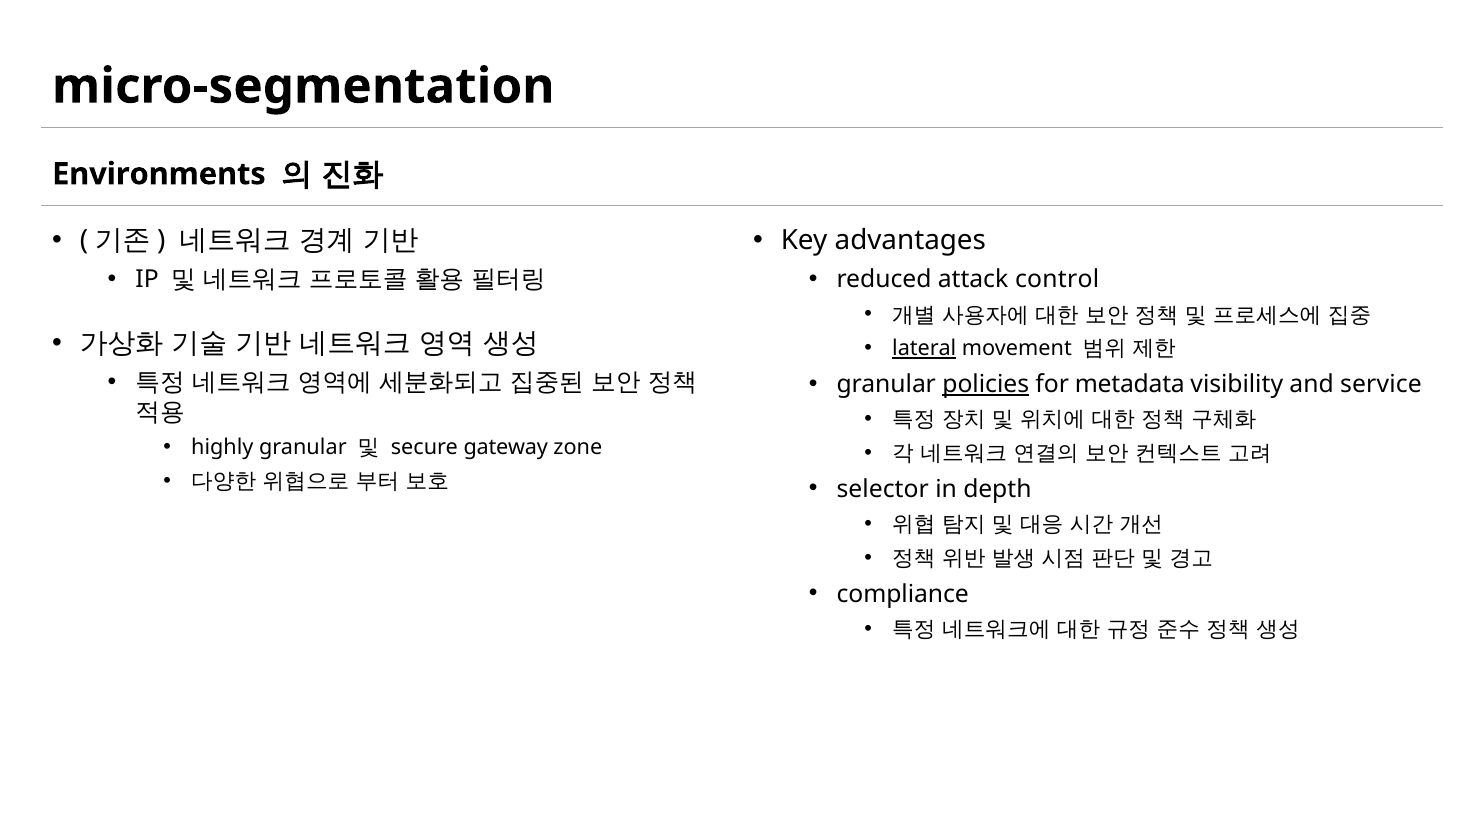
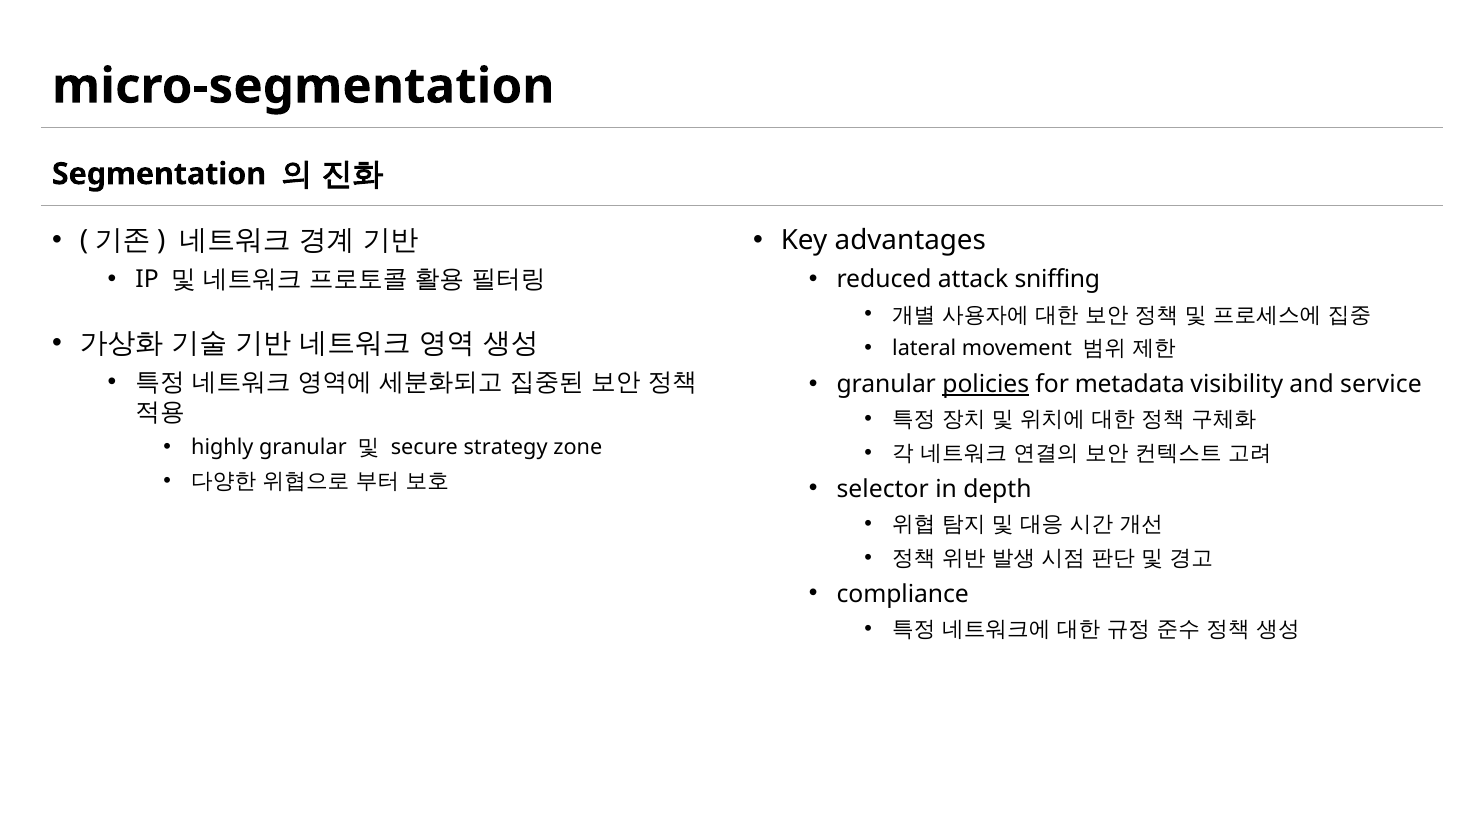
Environments: Environments -> Segmentation
control: control -> sniffing
lateral underline: present -> none
gateway: gateway -> strategy
